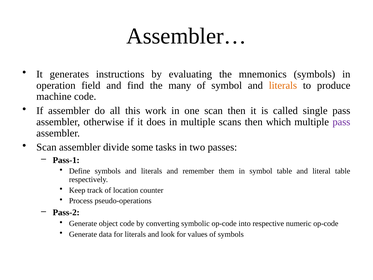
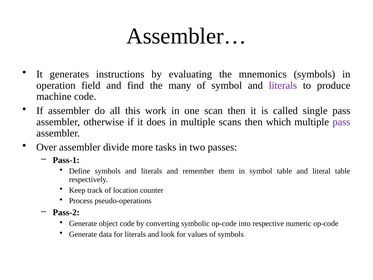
literals at (283, 85) colour: orange -> purple
Scan at (46, 147): Scan -> Over
some: some -> more
